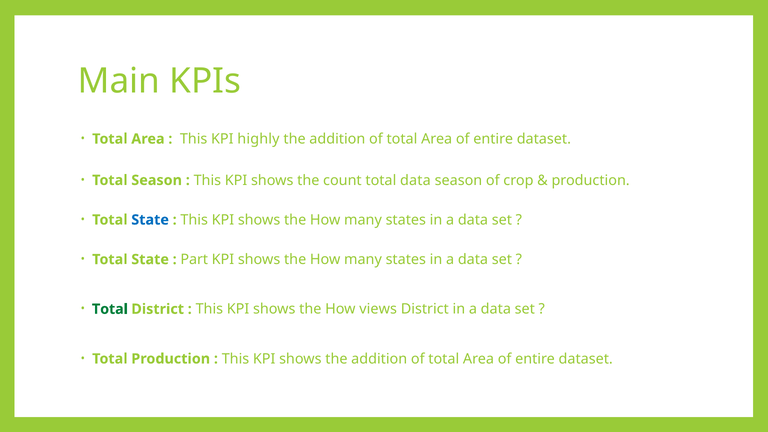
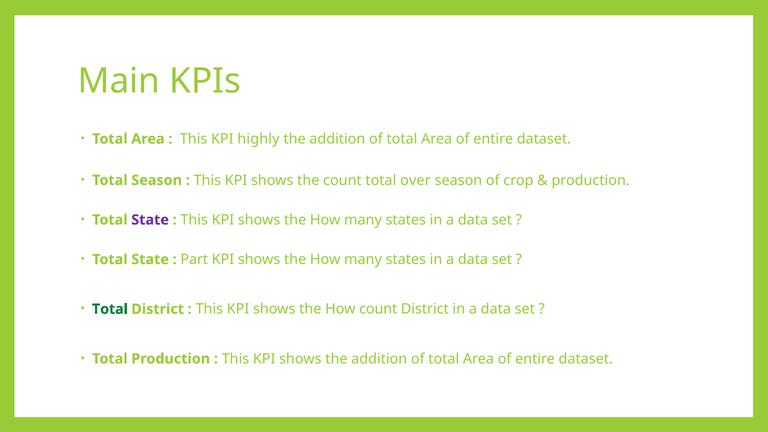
total data: data -> over
State at (150, 220) colour: blue -> purple
How views: views -> count
